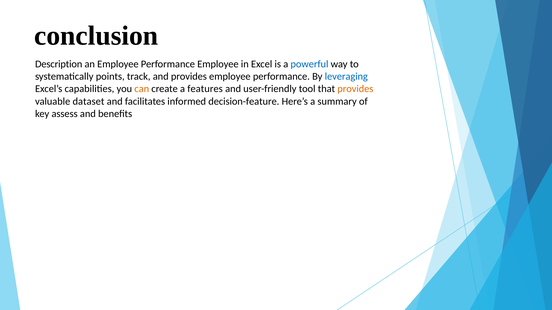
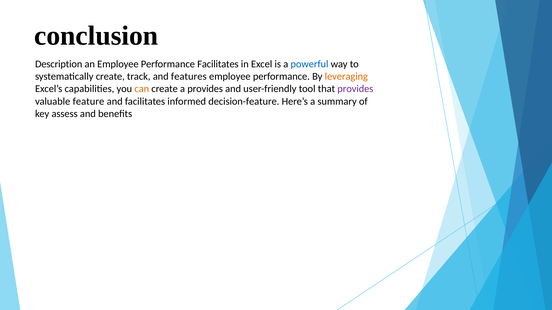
Performance Employee: Employee -> Facilitates
systematically points: points -> create
and provides: provides -> features
leveraging colour: blue -> orange
a features: features -> provides
provides at (355, 89) colour: orange -> purple
dataset: dataset -> feature
